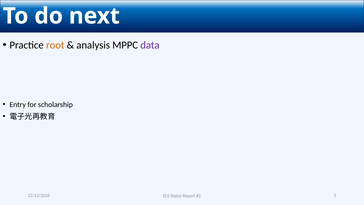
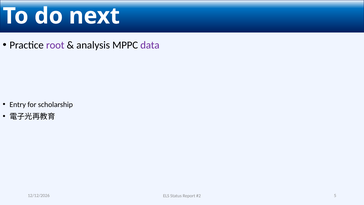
root colour: orange -> purple
